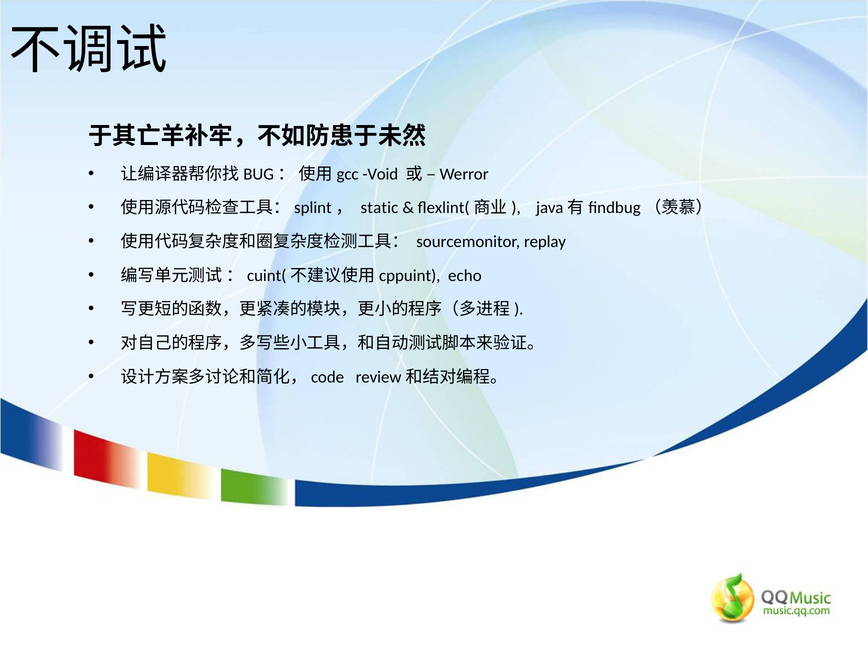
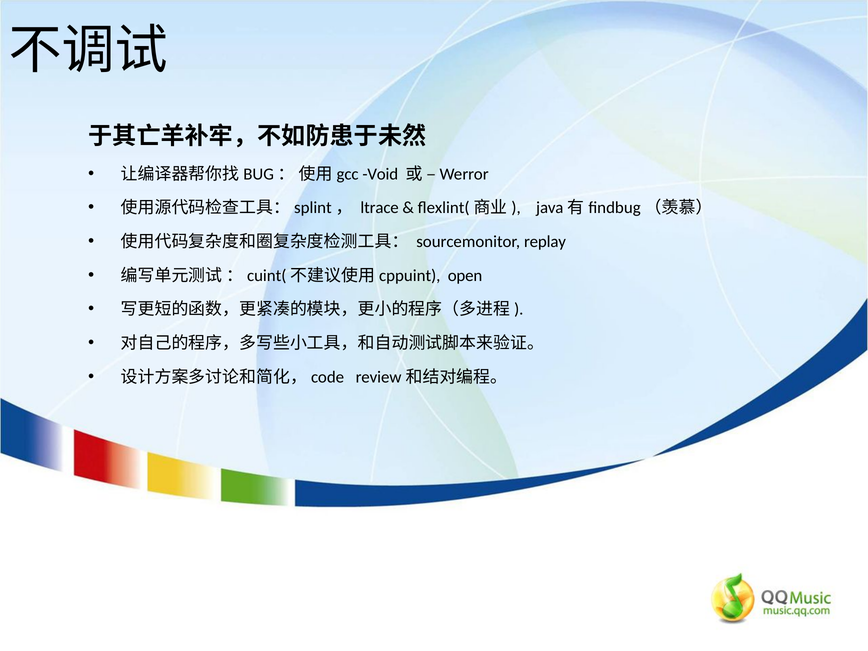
static: static -> ltrace
echo: echo -> open
